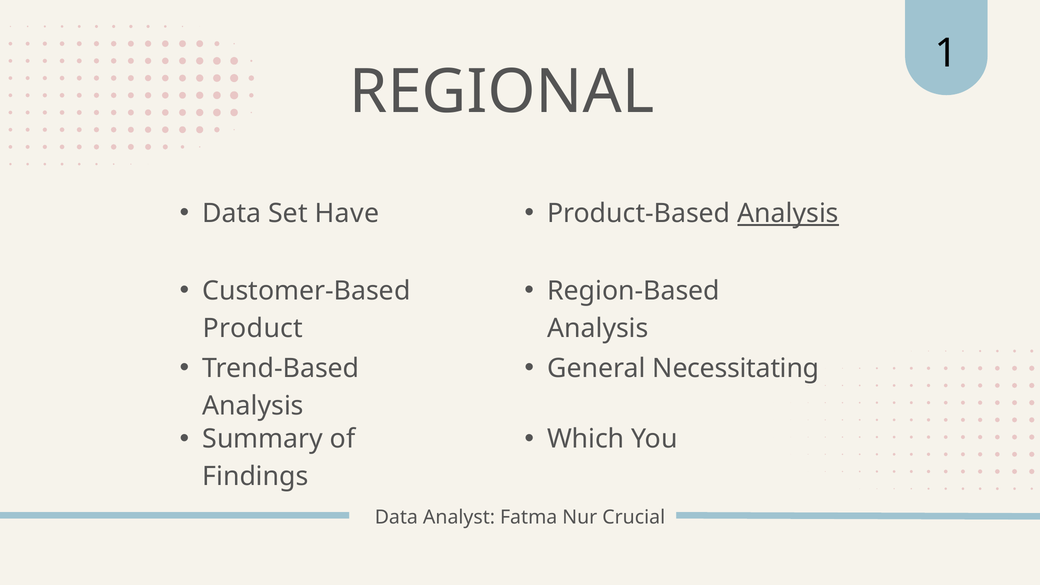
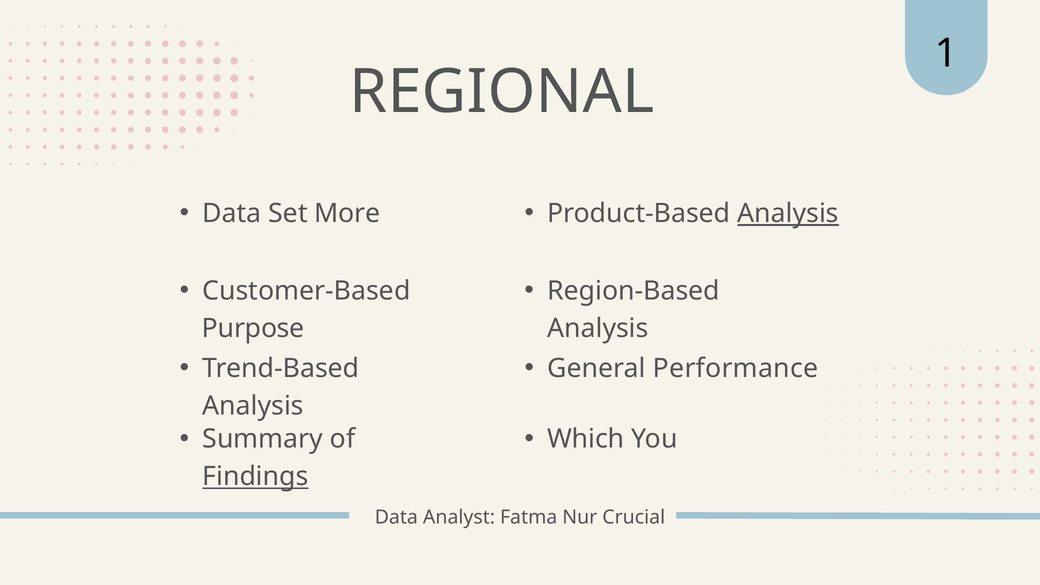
Have: Have -> More
Product: Product -> Purpose
Necessitating: Necessitating -> Performance
Findings underline: none -> present
